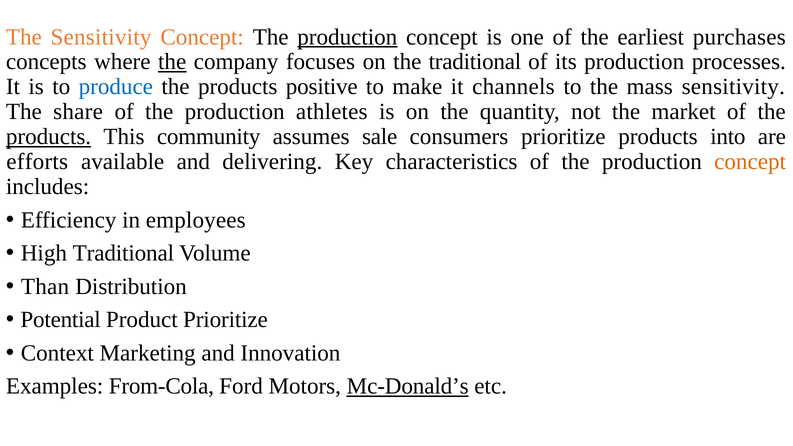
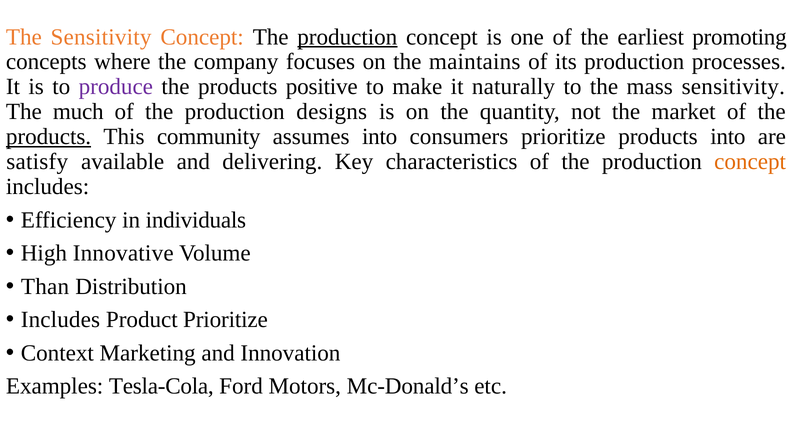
purchases: purchases -> promoting
the at (172, 62) underline: present -> none
the traditional: traditional -> maintains
produce colour: blue -> purple
channels: channels -> naturally
share: share -> much
athletes: athletes -> designs
assumes sale: sale -> into
efforts: efforts -> satisfy
employees: employees -> individuals
High Traditional: Traditional -> Innovative
Potential at (61, 320): Potential -> Includes
From-Cola: From-Cola -> Tesla-Cola
Mc-Donald’s underline: present -> none
